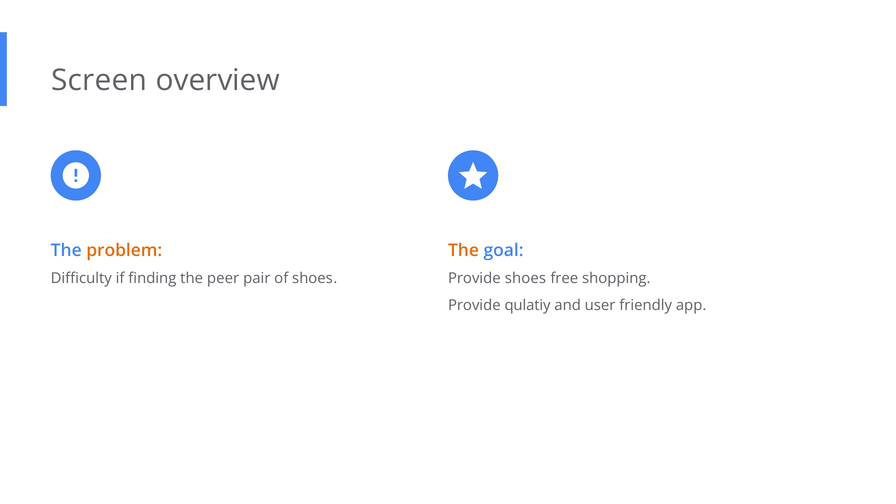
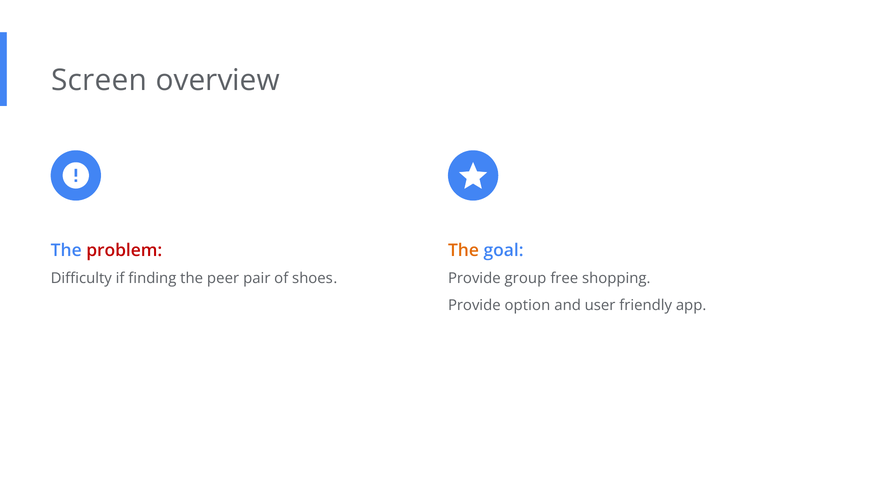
problem colour: orange -> red
Provide shoes: shoes -> group
qulatiy: qulatiy -> option
